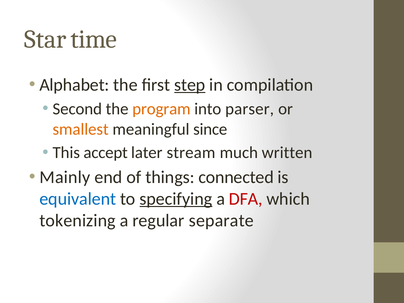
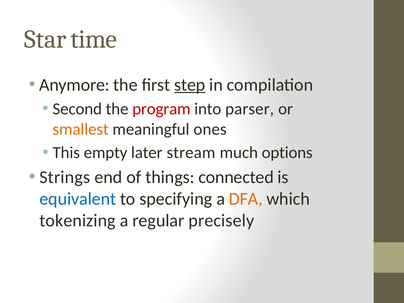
Alphabet: Alphabet -> Anymore
program colour: orange -> red
since: since -> ones
accept: accept -> empty
written: written -> options
Mainly: Mainly -> Strings
specifying underline: present -> none
DFA colour: red -> orange
separate: separate -> precisely
